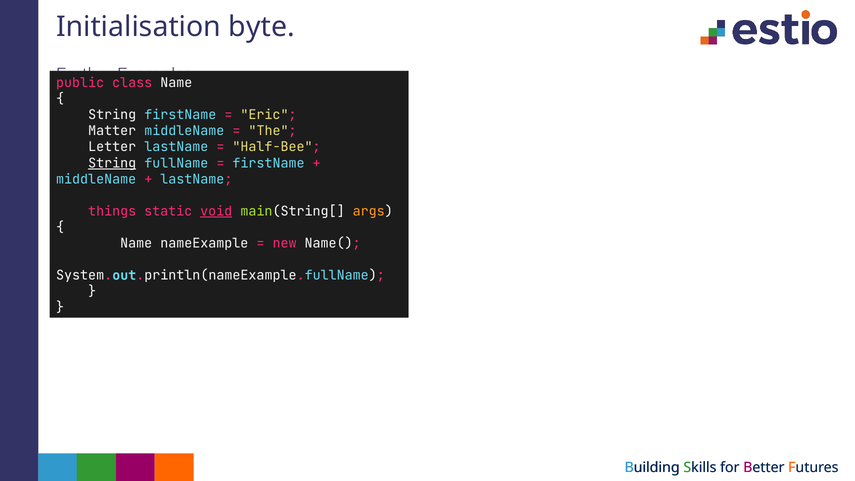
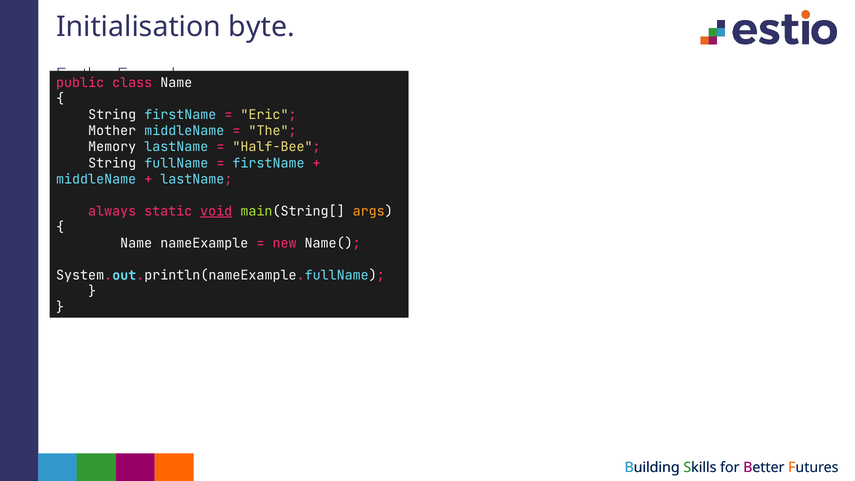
Matter: Matter -> Mother
Letter: Letter -> Memory
String at (112, 163) underline: present -> none
things: things -> always
